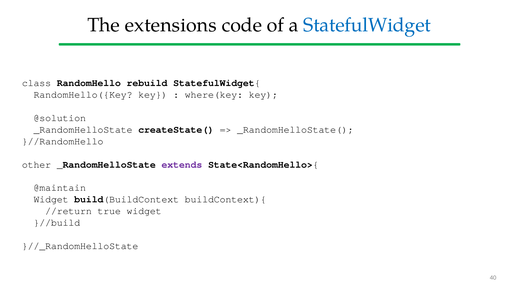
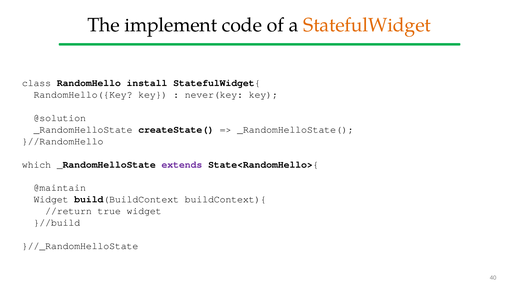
extensions: extensions -> implement
StatefulWidget colour: blue -> orange
rebuild: rebuild -> install
where(key: where(key -> never(key
other: other -> which
